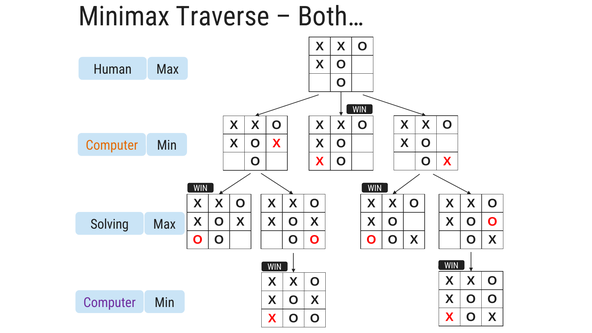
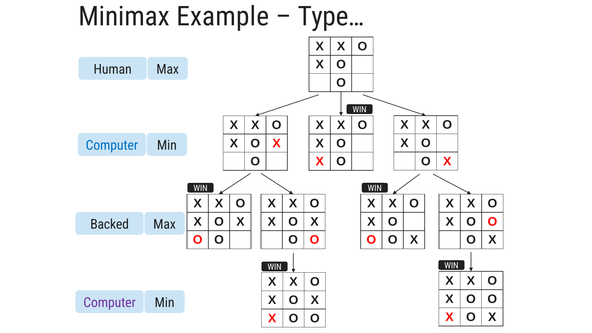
Traverse: Traverse -> Example
Both…: Both… -> Type…
Computer at (112, 145) colour: orange -> blue
Solving: Solving -> Backed
